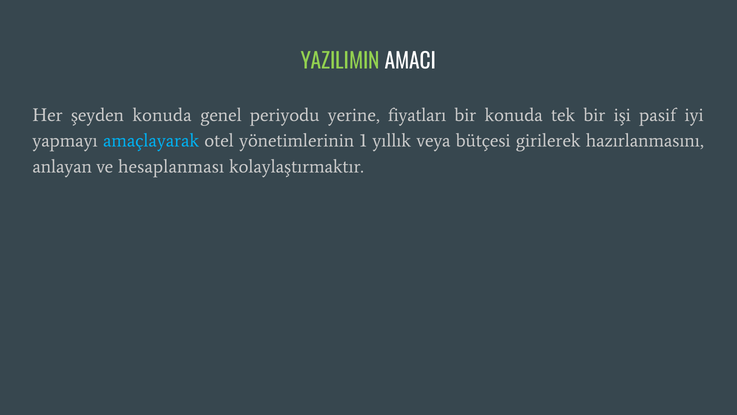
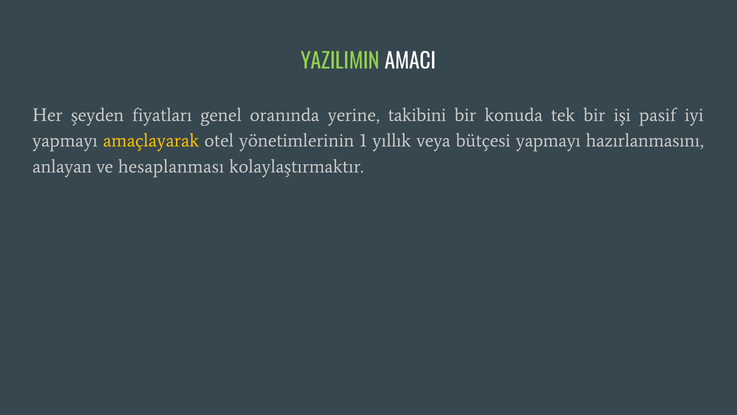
şeyden konuda: konuda -> fiyatları
periyodu: periyodu -> oranında
fiyatları: fiyatları -> takibini
amaçlayarak colour: light blue -> yellow
bütçesi girilerek: girilerek -> yapmayı
